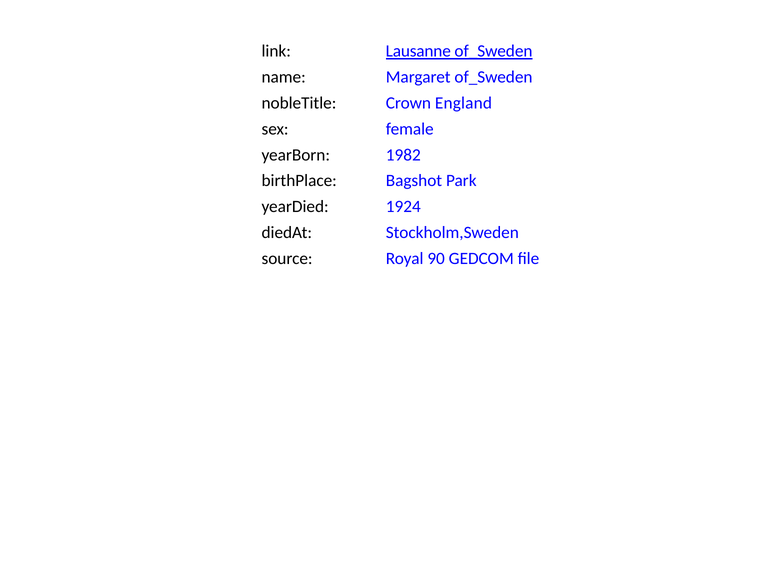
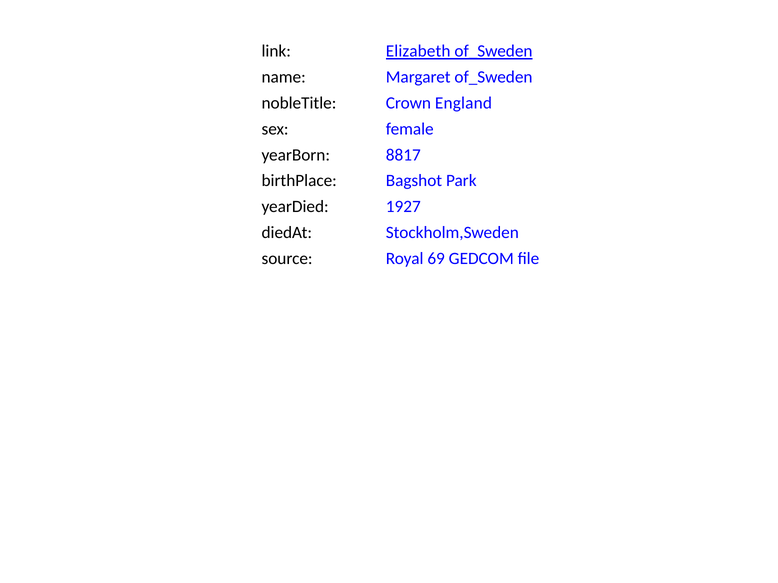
Lausanne: Lausanne -> Elizabeth
1982: 1982 -> 8817
1924: 1924 -> 1927
90: 90 -> 69
